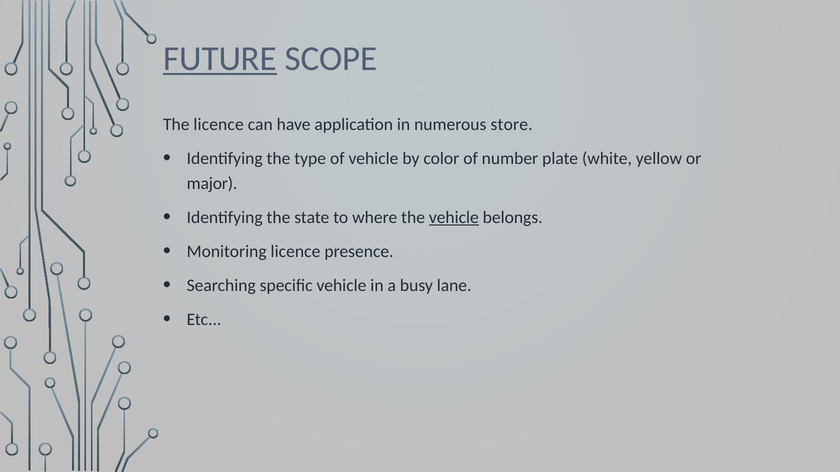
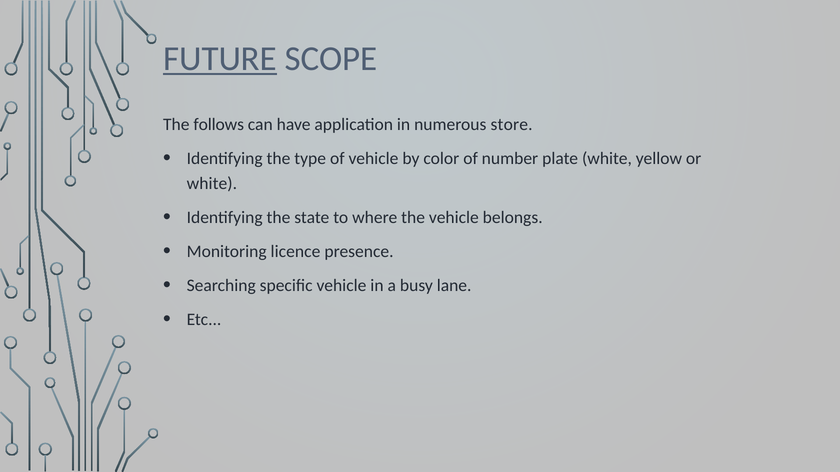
The licence: licence -> follows
major at (212, 184): major -> white
vehicle at (454, 218) underline: present -> none
